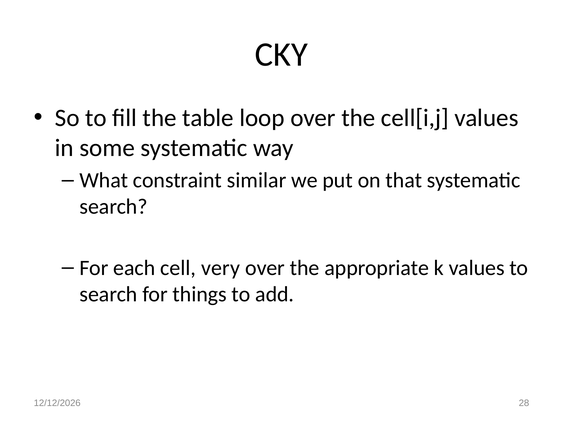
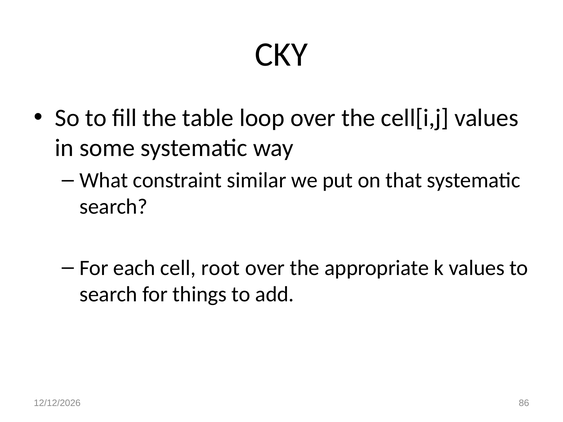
very: very -> root
28: 28 -> 86
